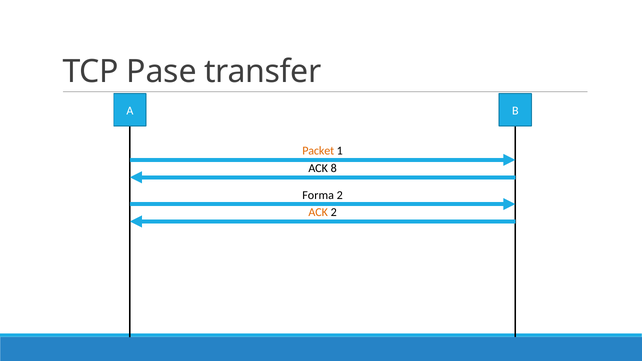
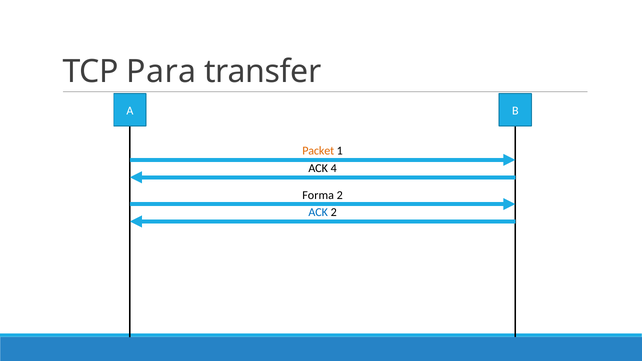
Pase: Pase -> Para
8: 8 -> 4
ACK at (318, 212) colour: orange -> blue
